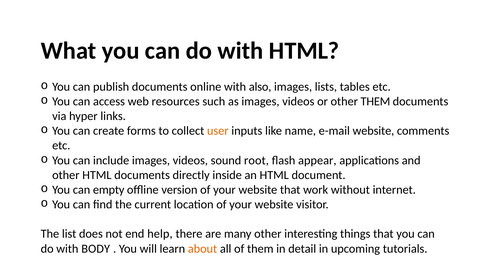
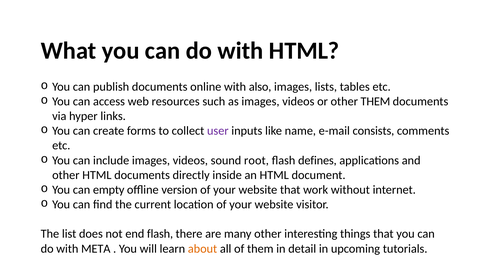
user colour: orange -> purple
e-mail website: website -> consists
appear: appear -> defines
end help: help -> flash
BODY: BODY -> META
